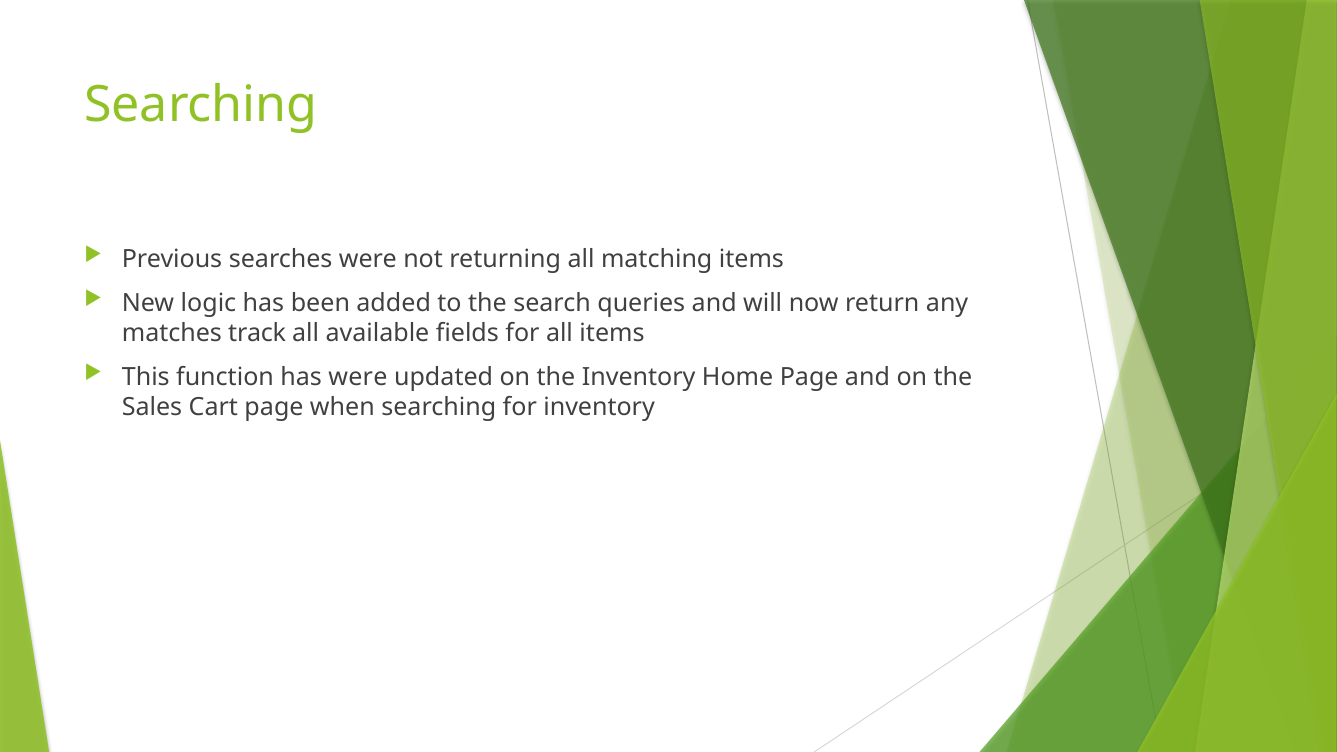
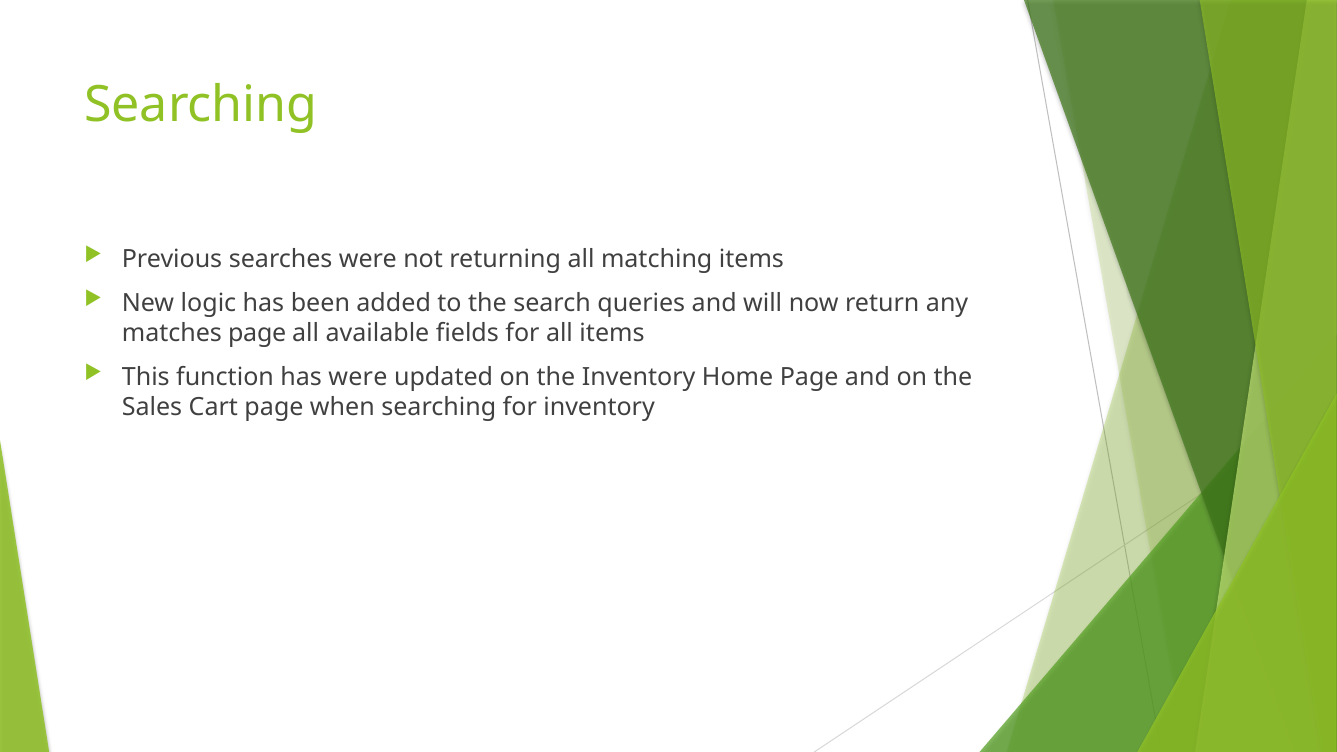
matches track: track -> page
